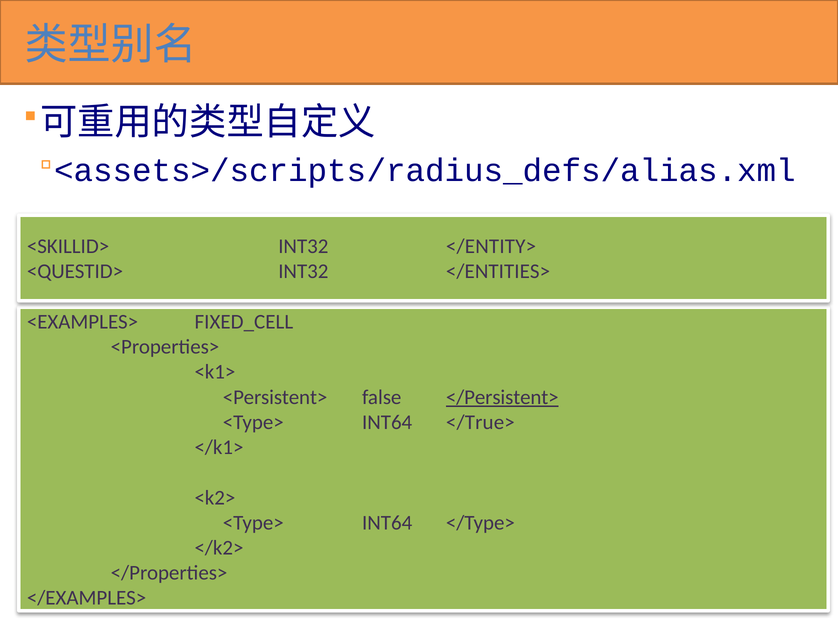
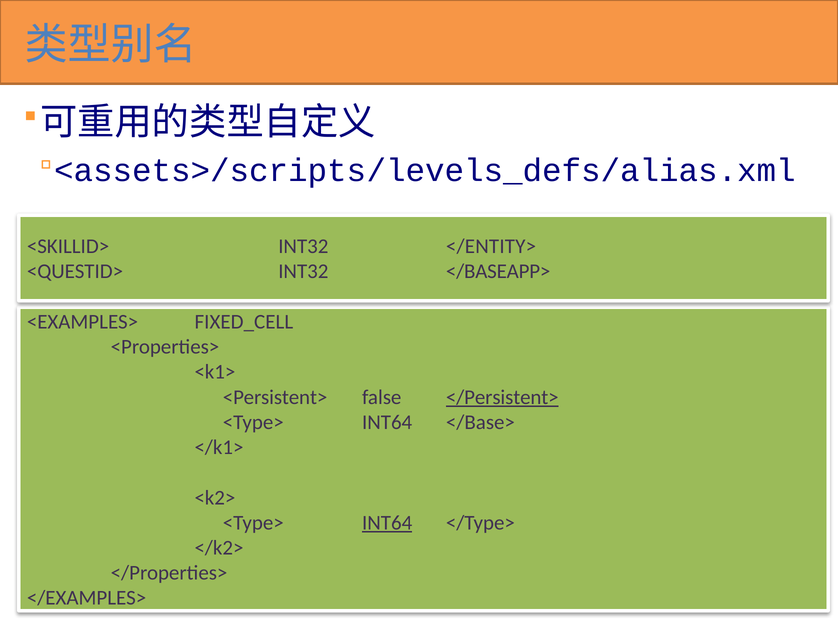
<assets>/scripts/radius_defs/alias.xml: <assets>/scripts/radius_defs/alias.xml -> <assets>/scripts/levels_defs/alias.xml
</ENTITIES>: </ENTITIES> -> </BASEAPP>
</True>: </True> -> </Base>
INT64 at (387, 523) underline: none -> present
